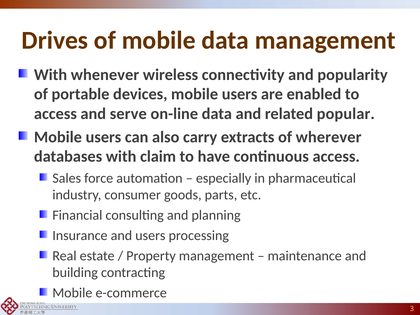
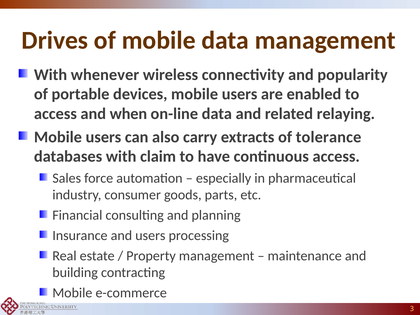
serve: serve -> when
popular: popular -> relaying
wherever: wherever -> tolerance
